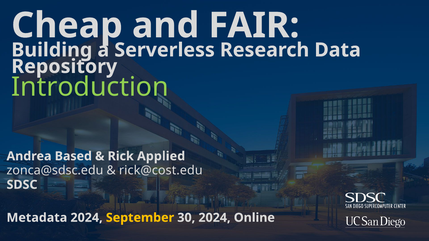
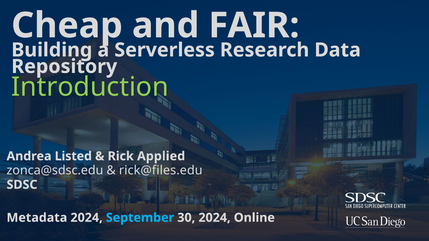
Based: Based -> Listed
rick@cost.edu: rick@cost.edu -> rick@files.edu
September colour: yellow -> light blue
